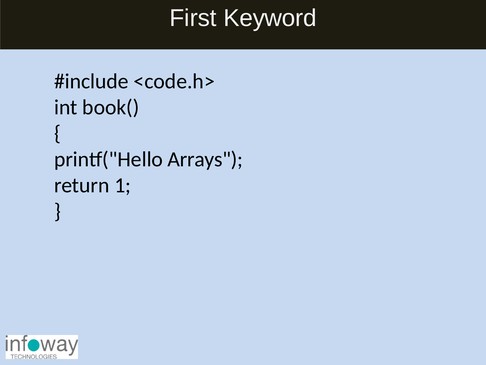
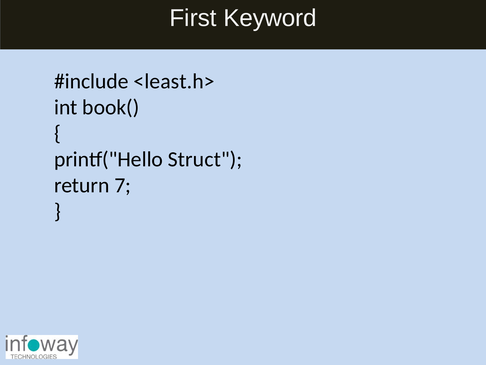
<code.h>: <code.h> -> <least.h>
Arrays: Arrays -> Struct
1: 1 -> 7
